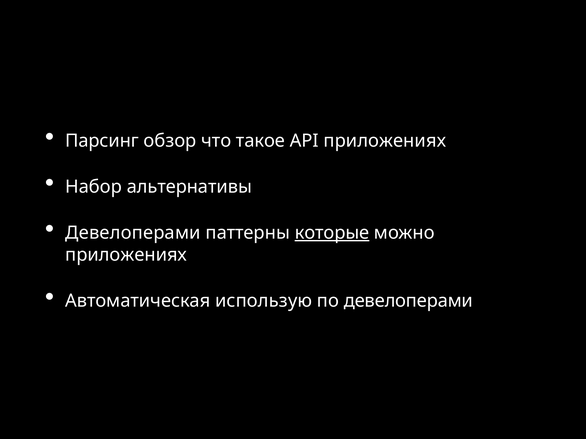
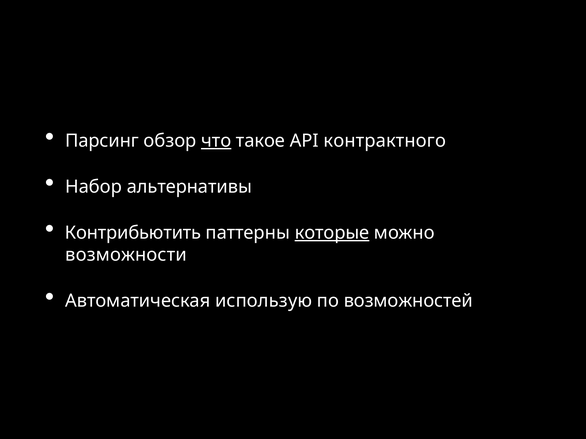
что underline: none -> present
API приложениях: приложениях -> контрактного
Девелоперами at (133, 233): Девелоперами -> Контрибьютить
приложениях at (126, 255): приложениях -> возможности
по девелоперами: девелоперами -> возможностей
